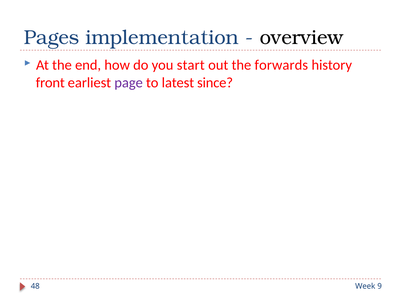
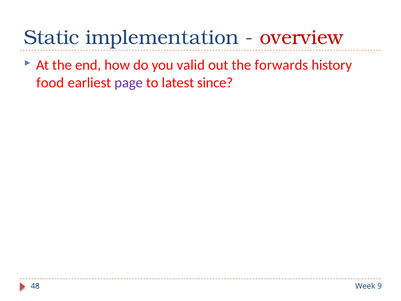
Pages: Pages -> Static
overview colour: black -> red
start: start -> valid
front: front -> food
